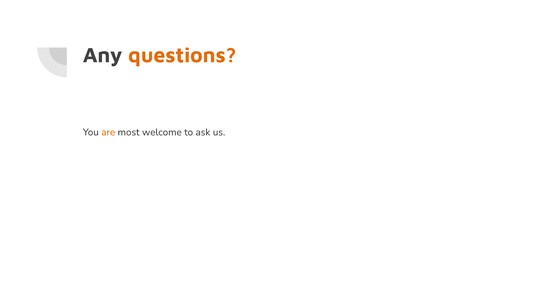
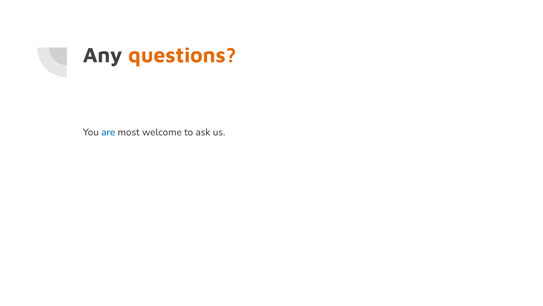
are colour: orange -> blue
